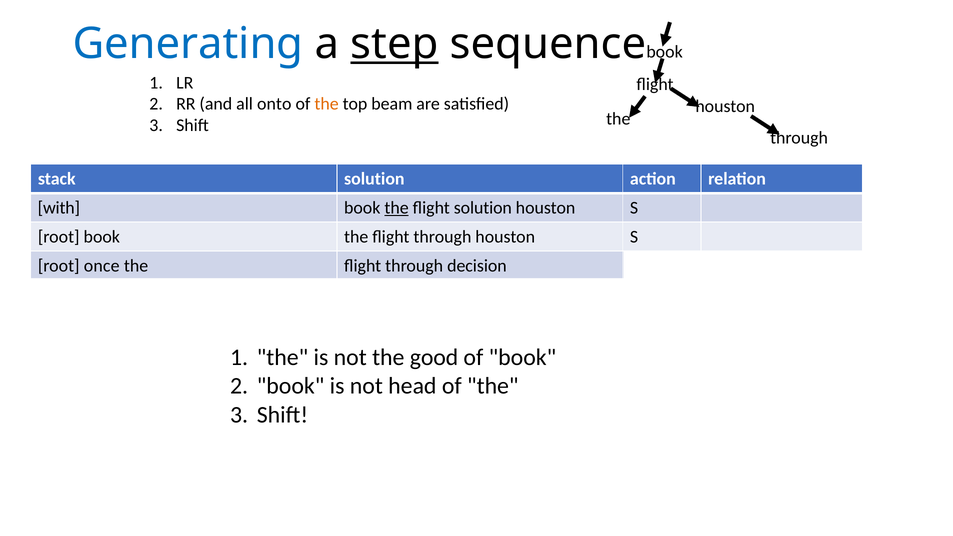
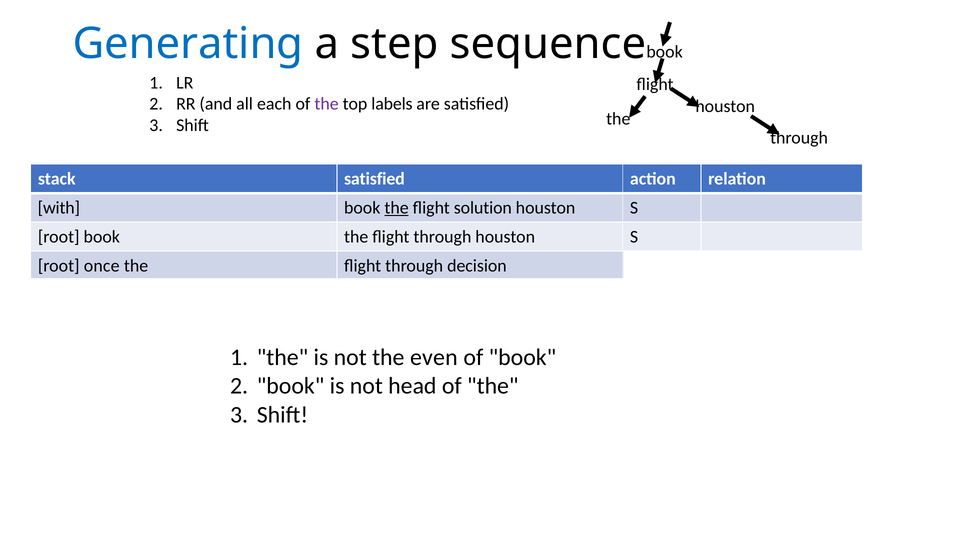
step underline: present -> none
onto: onto -> each
the at (327, 104) colour: orange -> purple
beam: beam -> labels
stack solution: solution -> satisfied
good: good -> even
